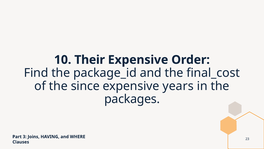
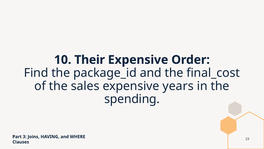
since: since -> sales
packages: packages -> spending
